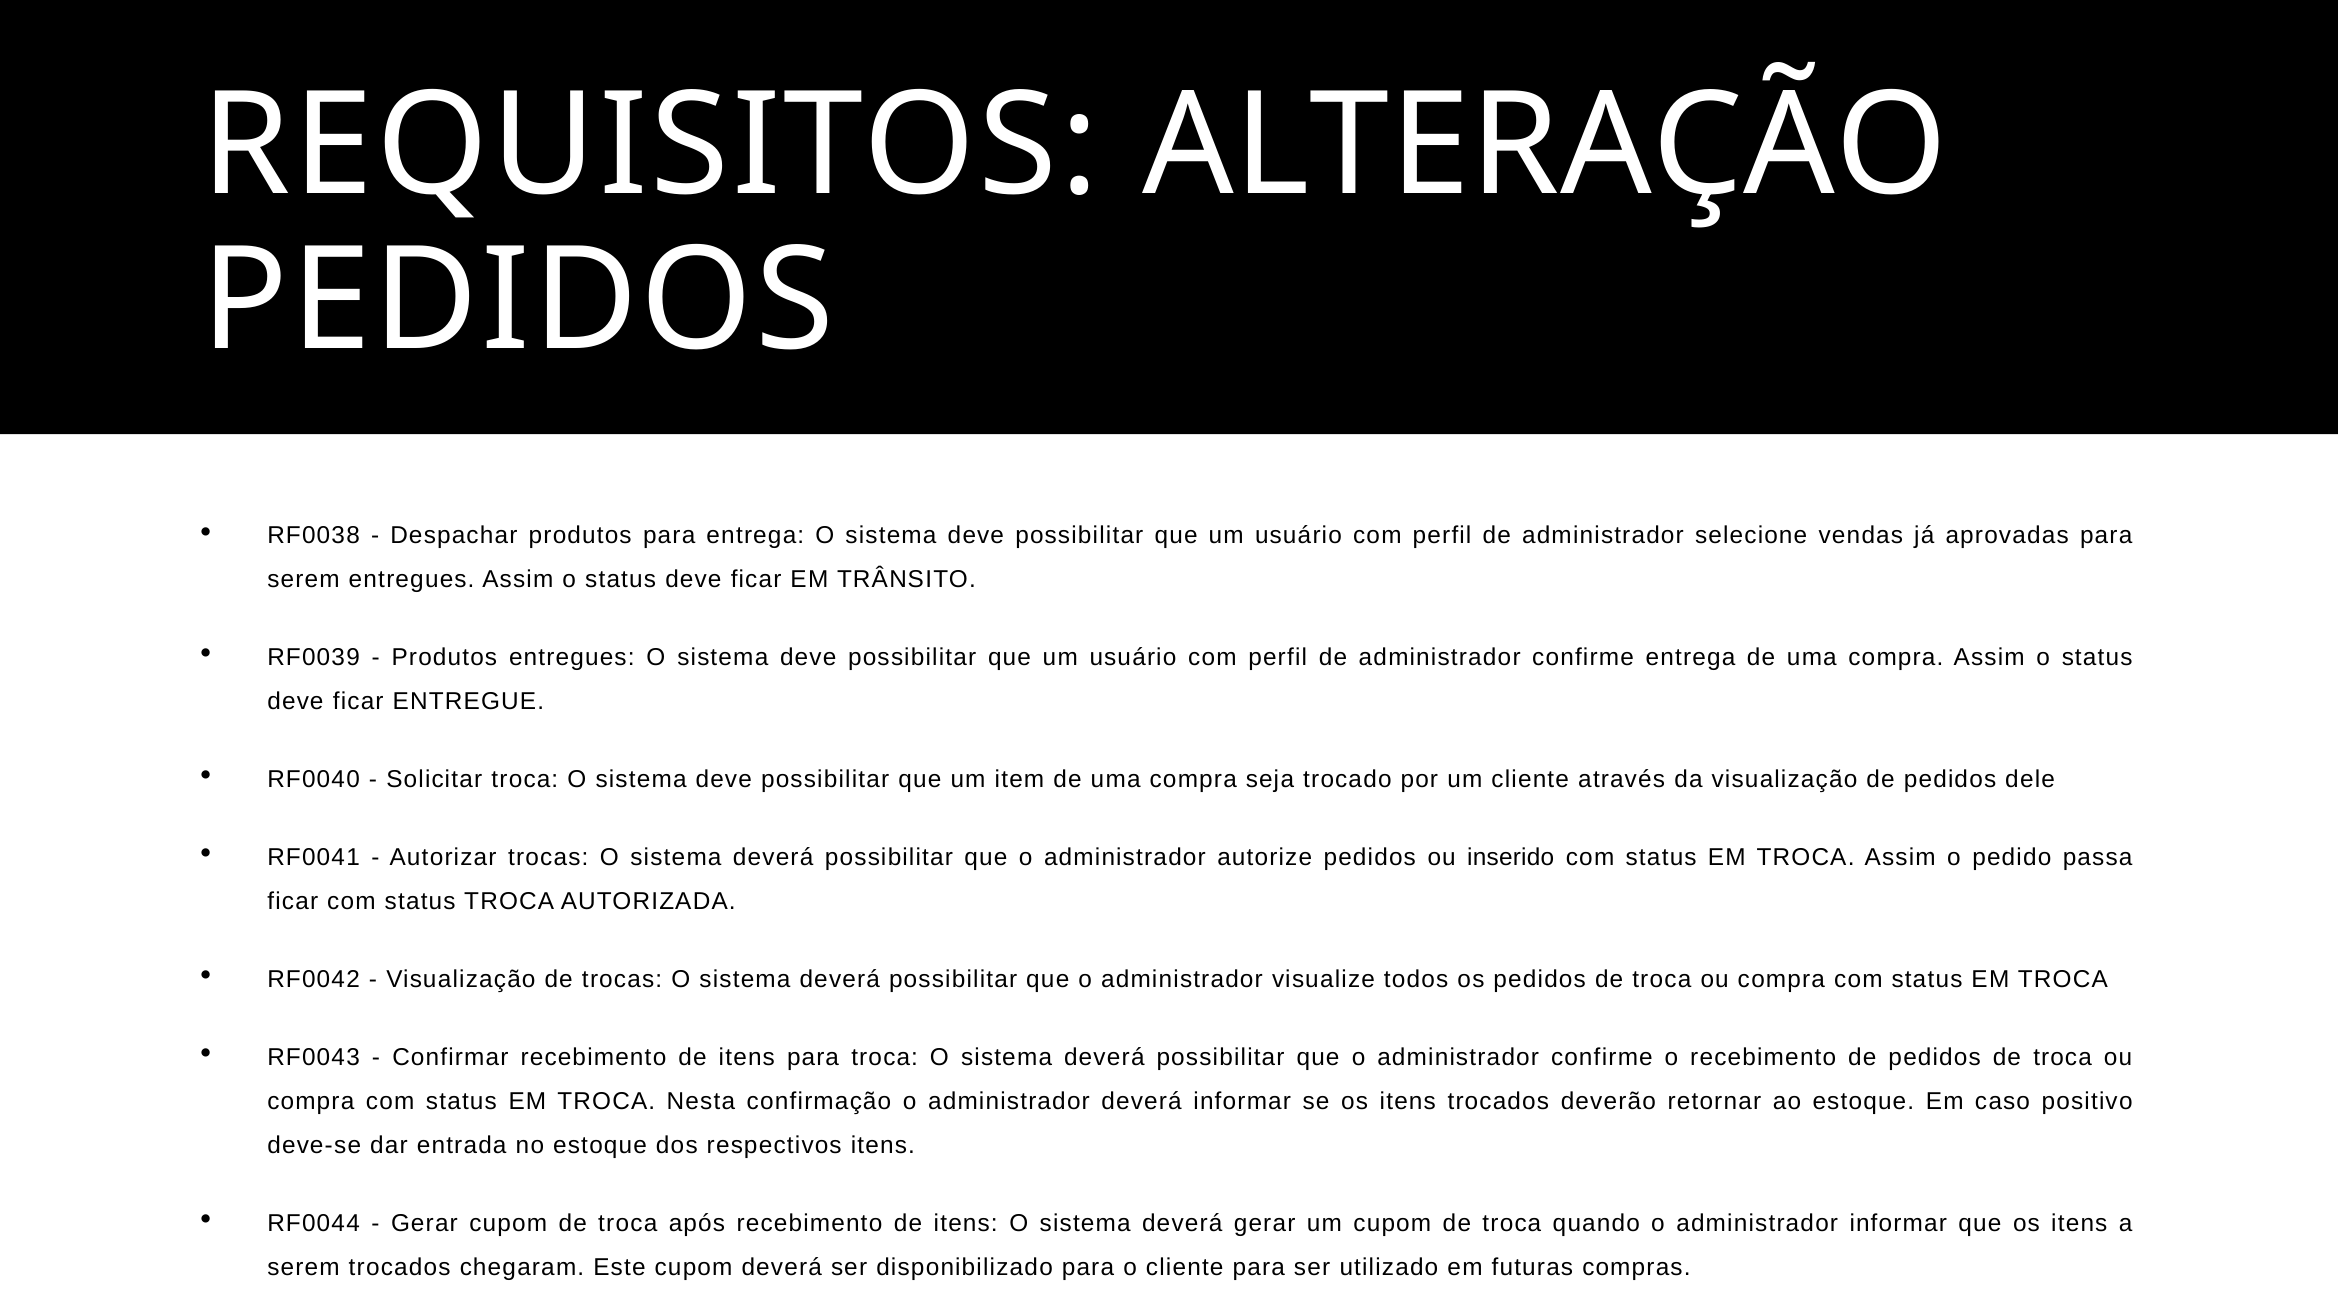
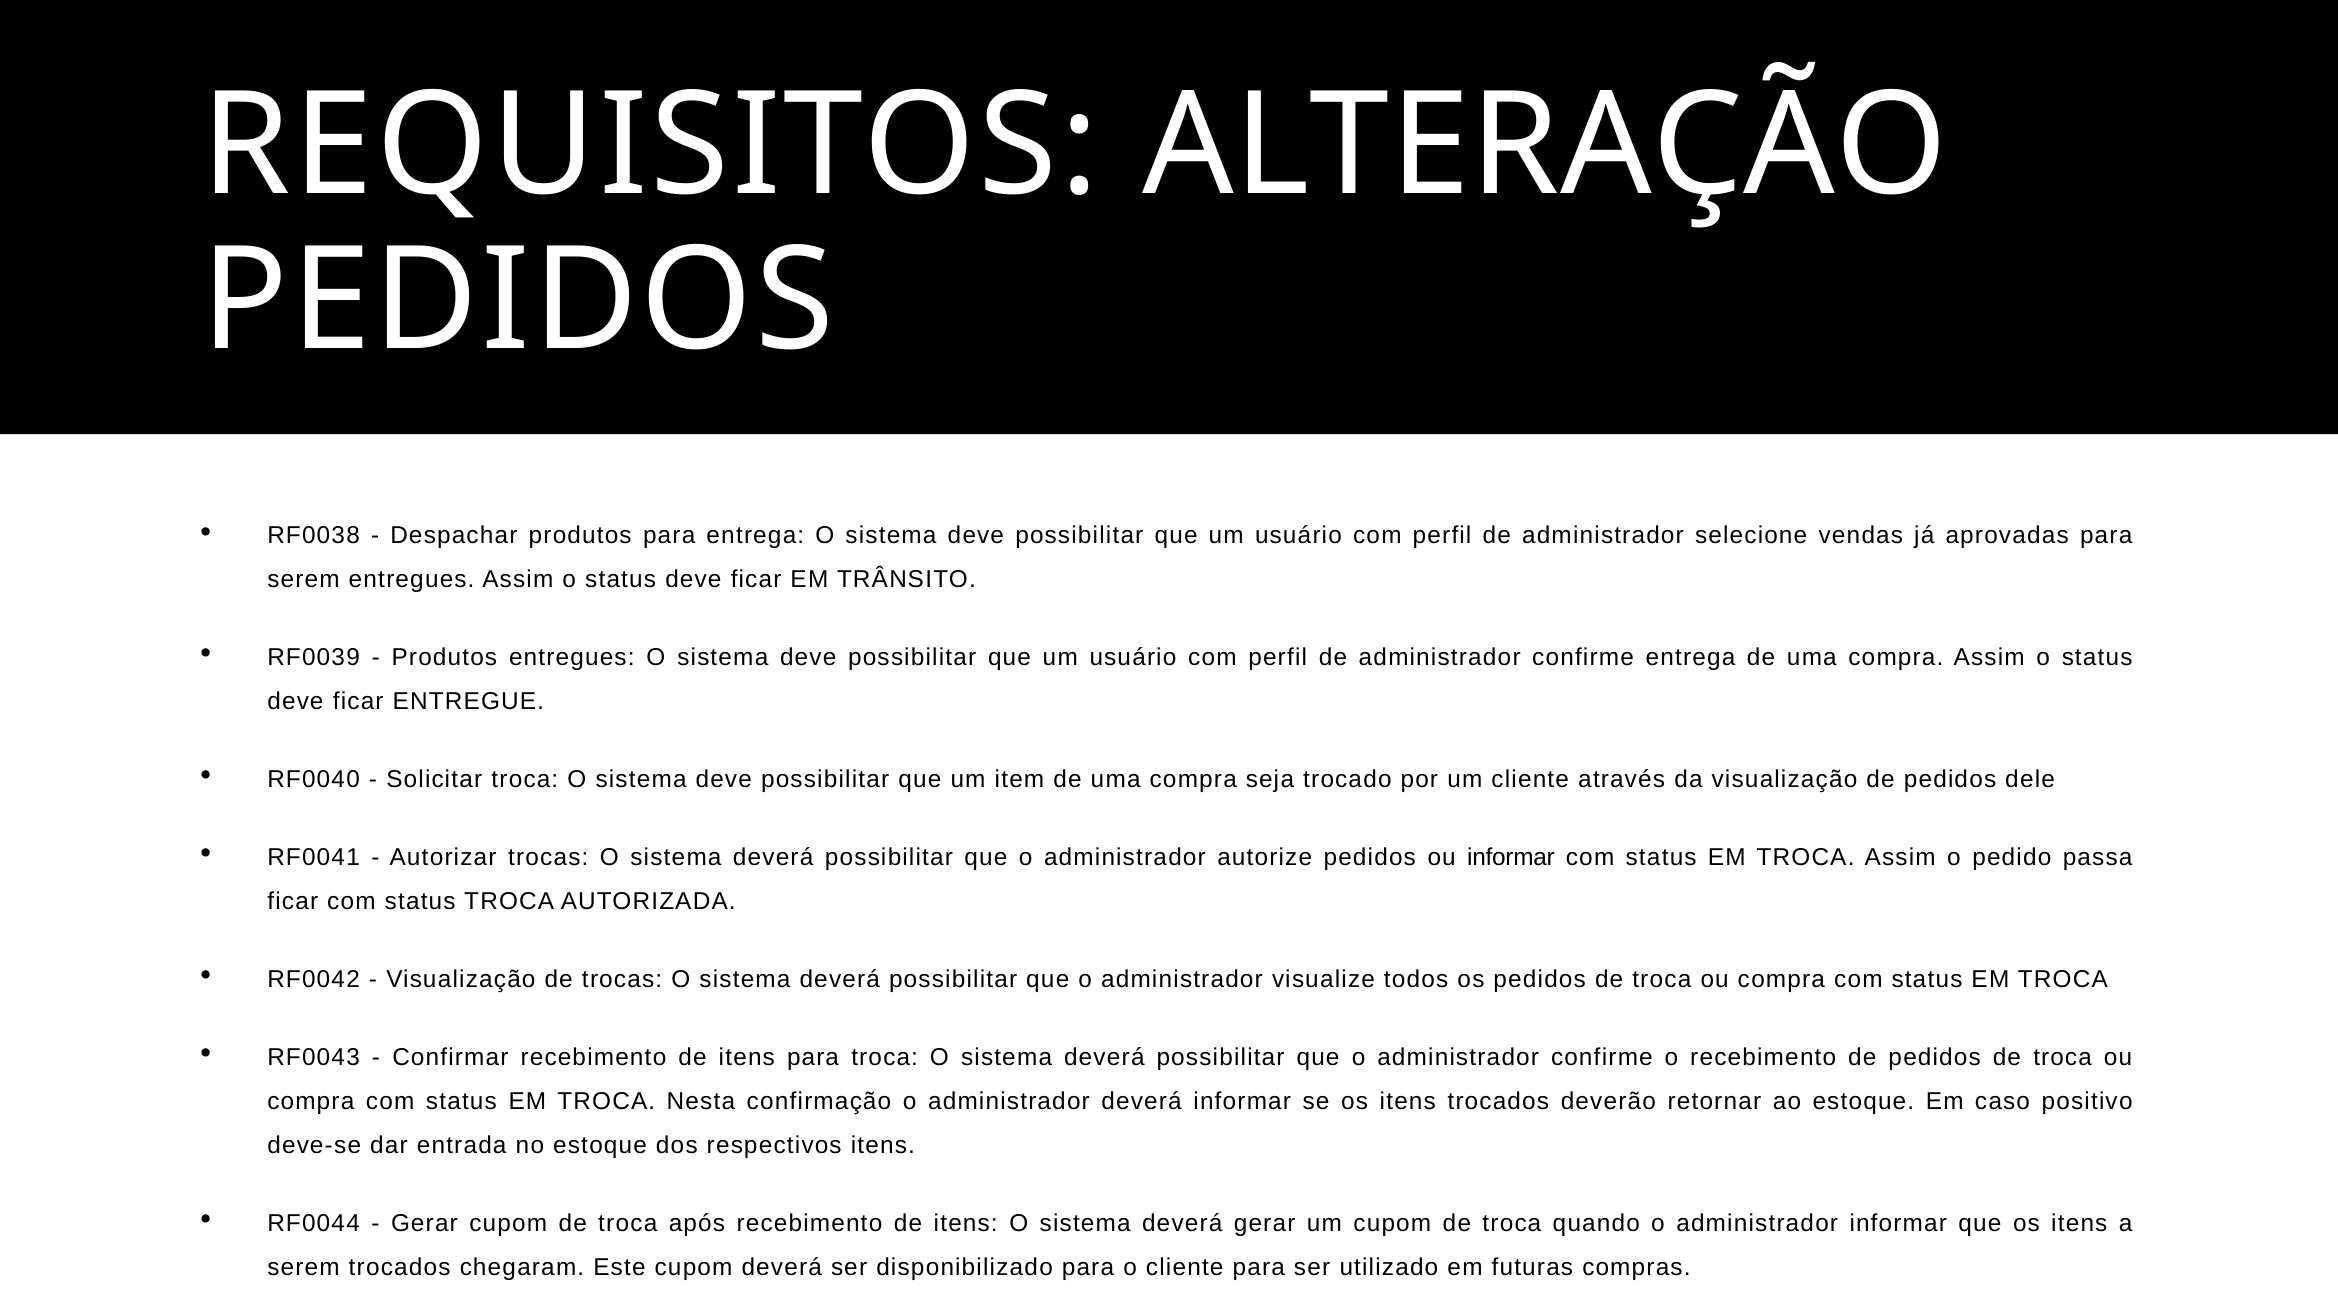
ou inserido: inserido -> informar
